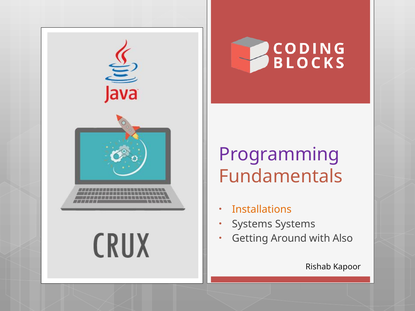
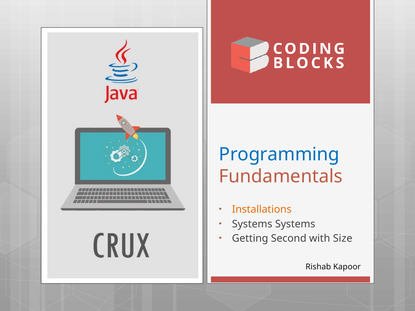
Programming colour: purple -> blue
Around: Around -> Second
Also: Also -> Size
